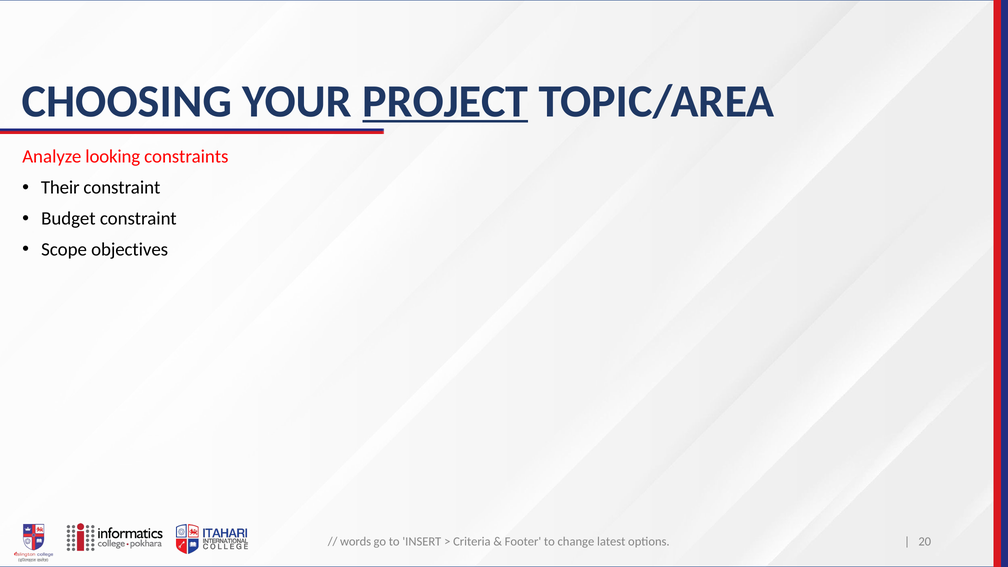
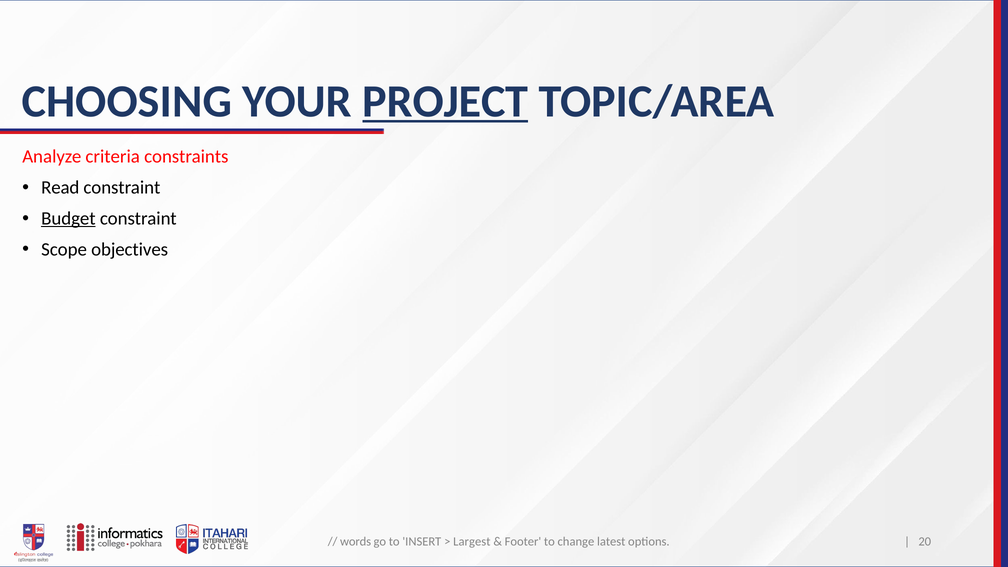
looking: looking -> criteria
Their: Their -> Read
Budget underline: none -> present
Criteria: Criteria -> Largest
